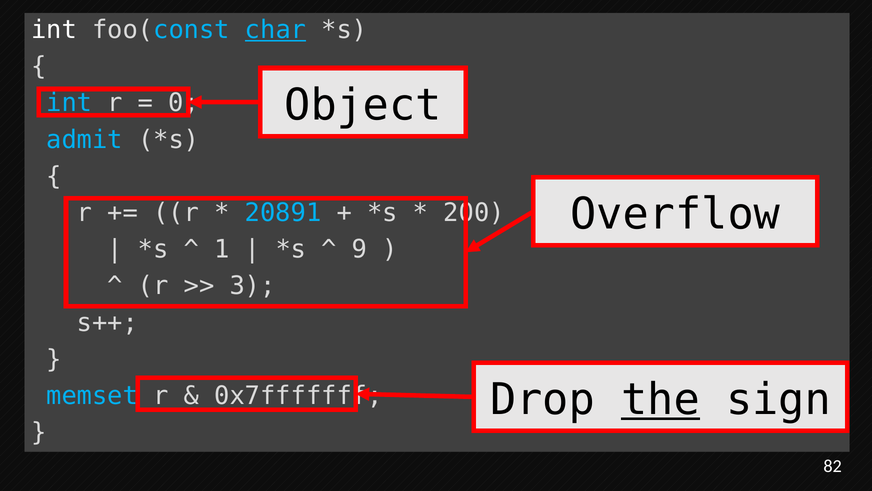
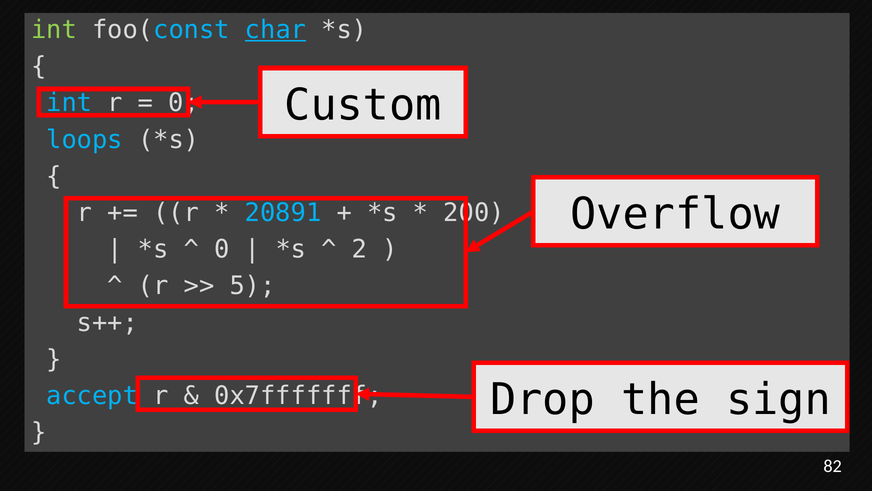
int at (54, 30) colour: white -> light green
Object: Object -> Custom
admit: admit -> loops
1 at (222, 249): 1 -> 0
9: 9 -> 2
3: 3 -> 5
the underline: present -> none
memset: memset -> accept
